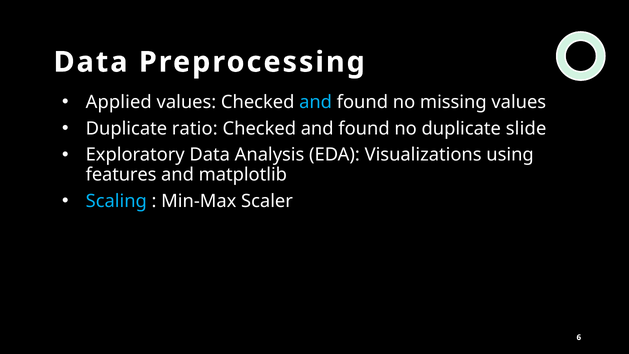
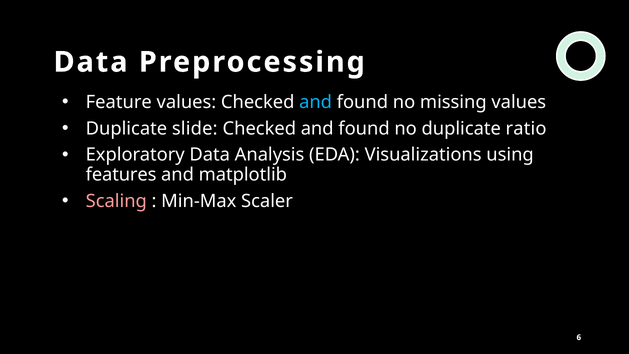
Applied: Applied -> Feature
ratio: ratio -> slide
slide: slide -> ratio
Scaling colour: light blue -> pink
